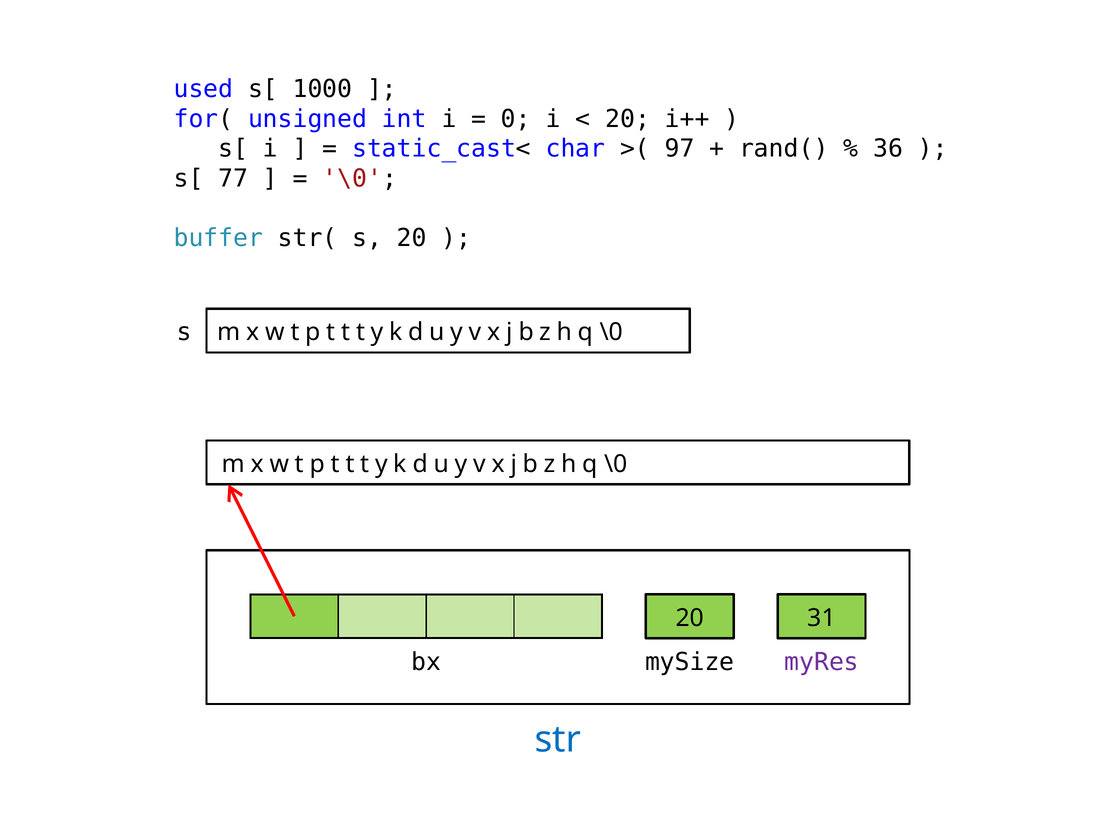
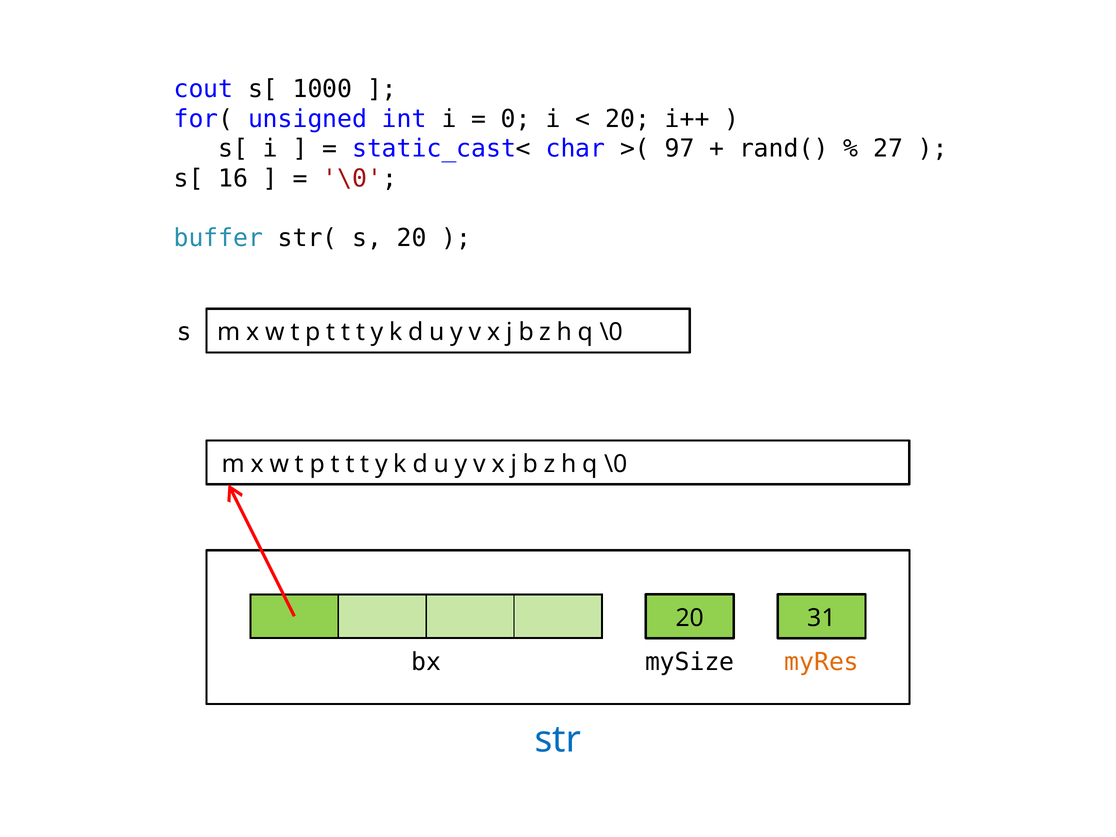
used: used -> cout
36: 36 -> 27
77: 77 -> 16
myRes colour: purple -> orange
